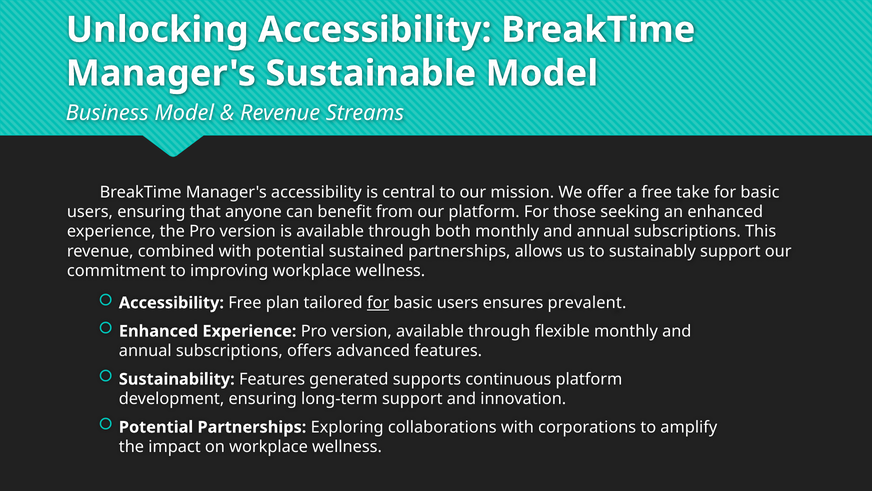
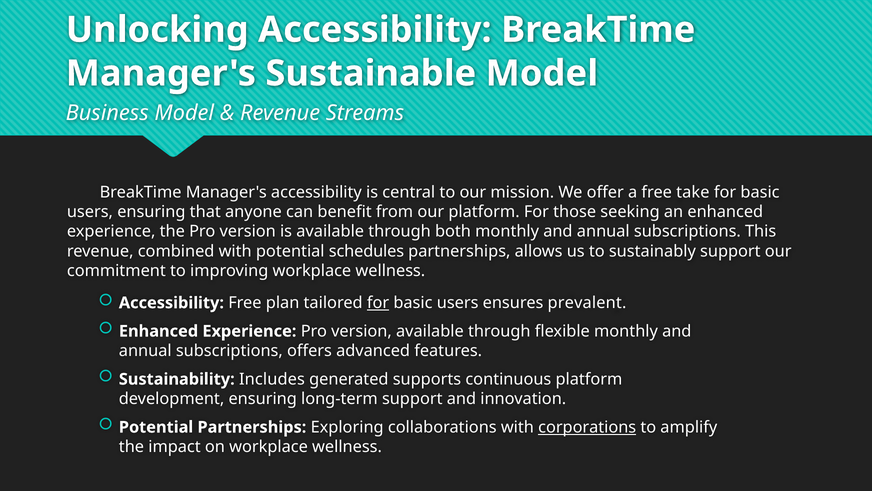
sustained: sustained -> schedules
Sustainability Features: Features -> Includes
corporations underline: none -> present
